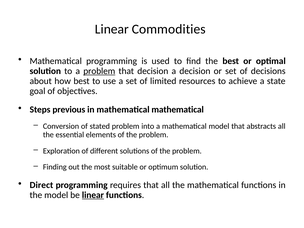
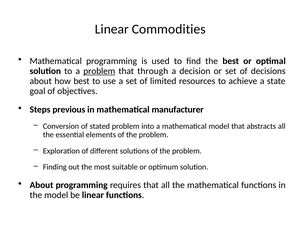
that decision: decision -> through
mathematical mathematical: mathematical -> manufacturer
Direct at (41, 185): Direct -> About
linear at (93, 195) underline: present -> none
